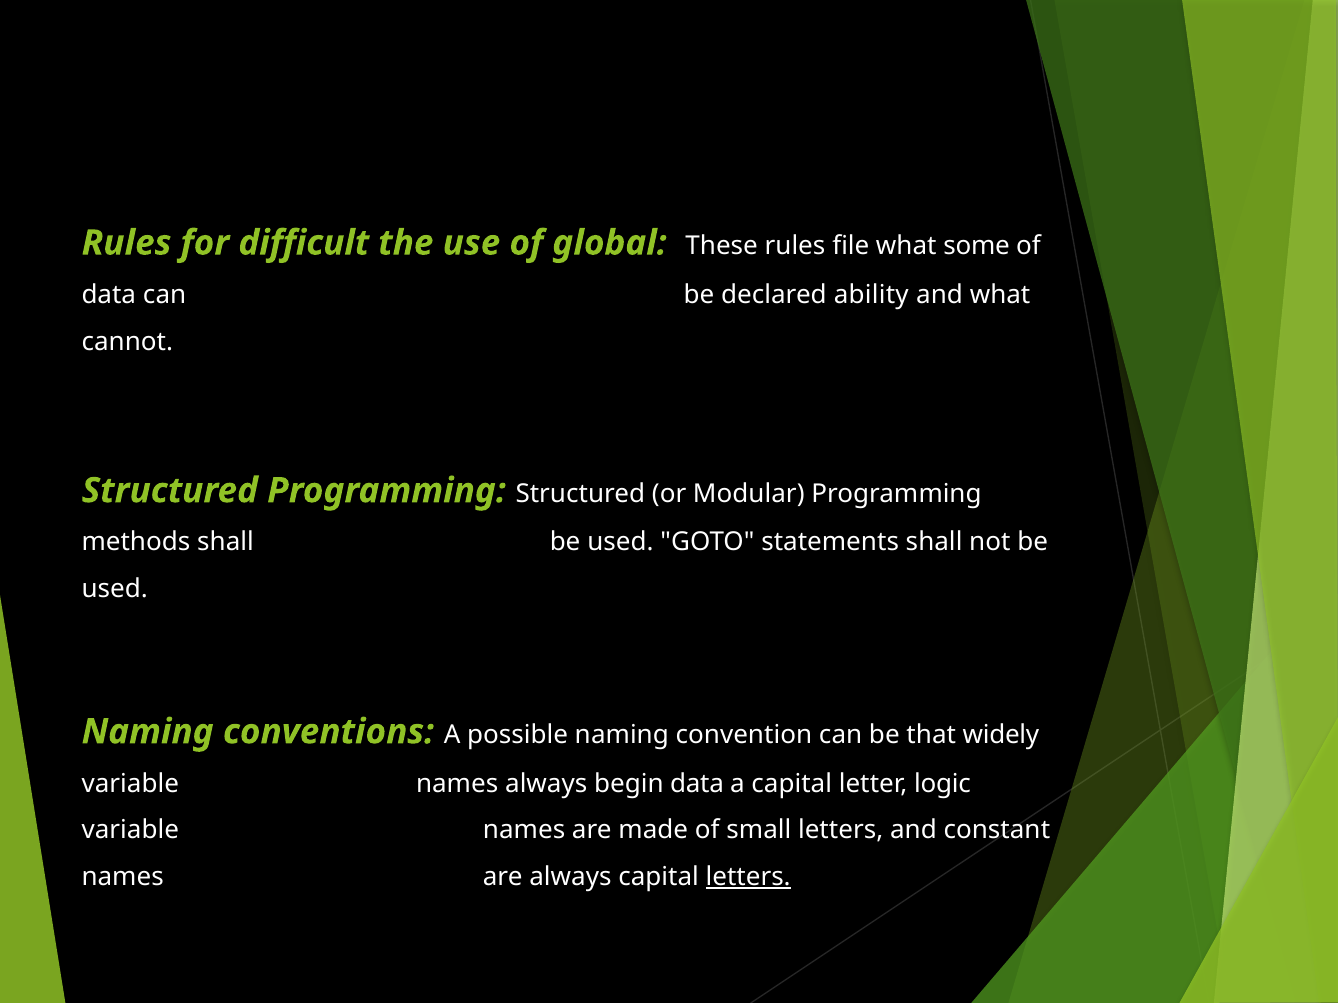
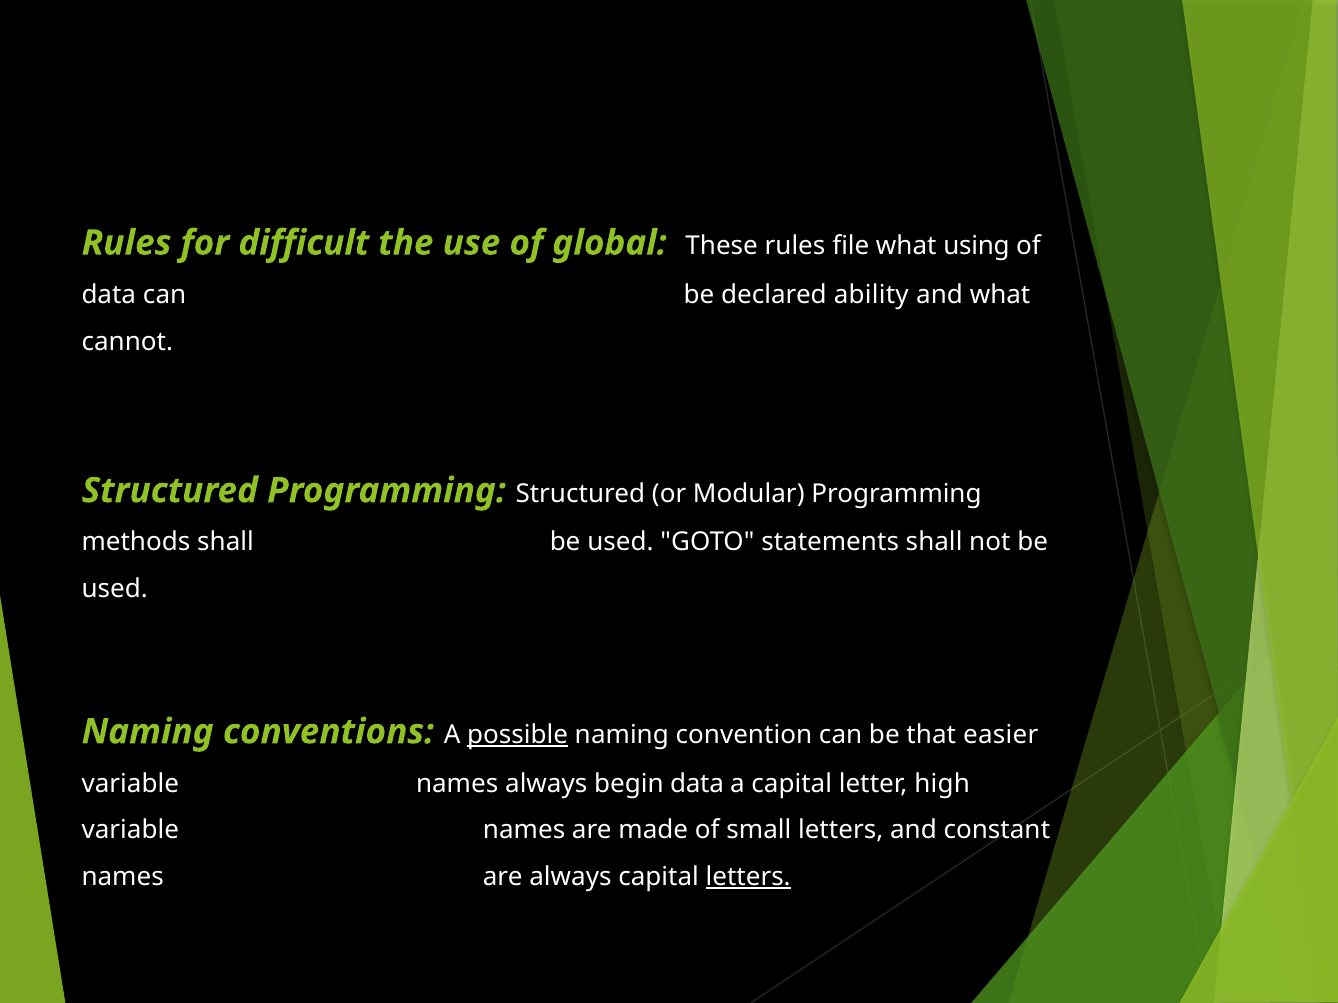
some: some -> using
possible underline: none -> present
widely: widely -> easier
logic: logic -> high
